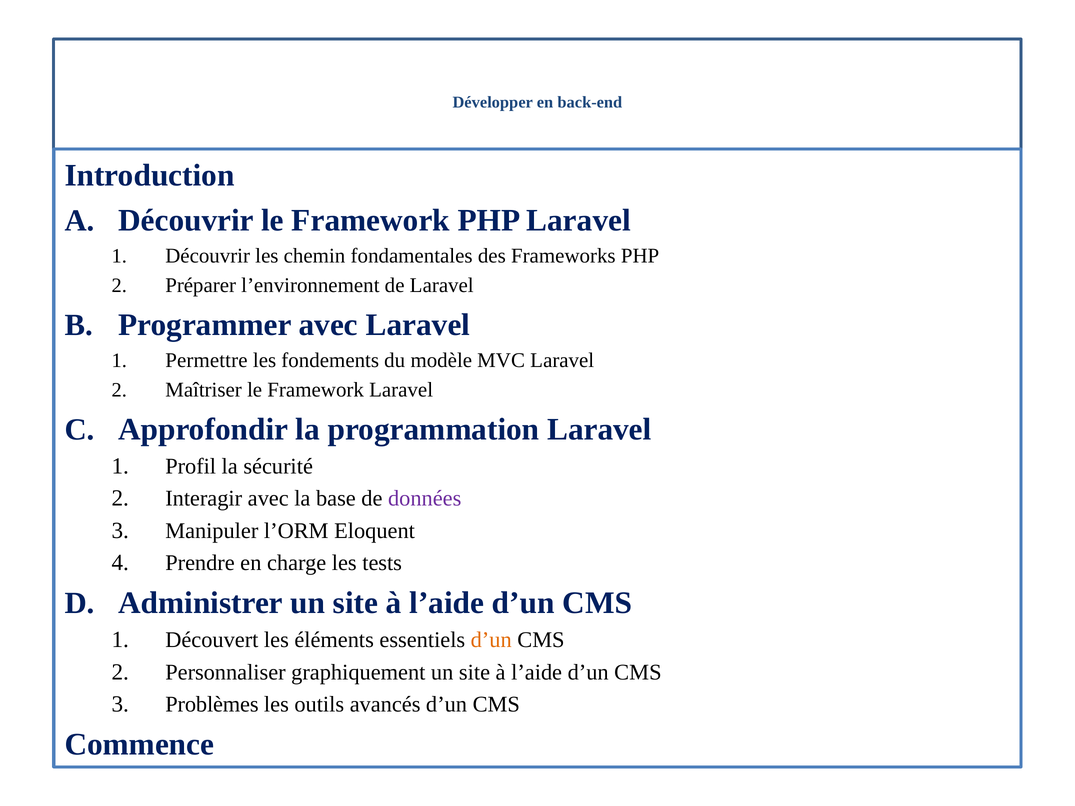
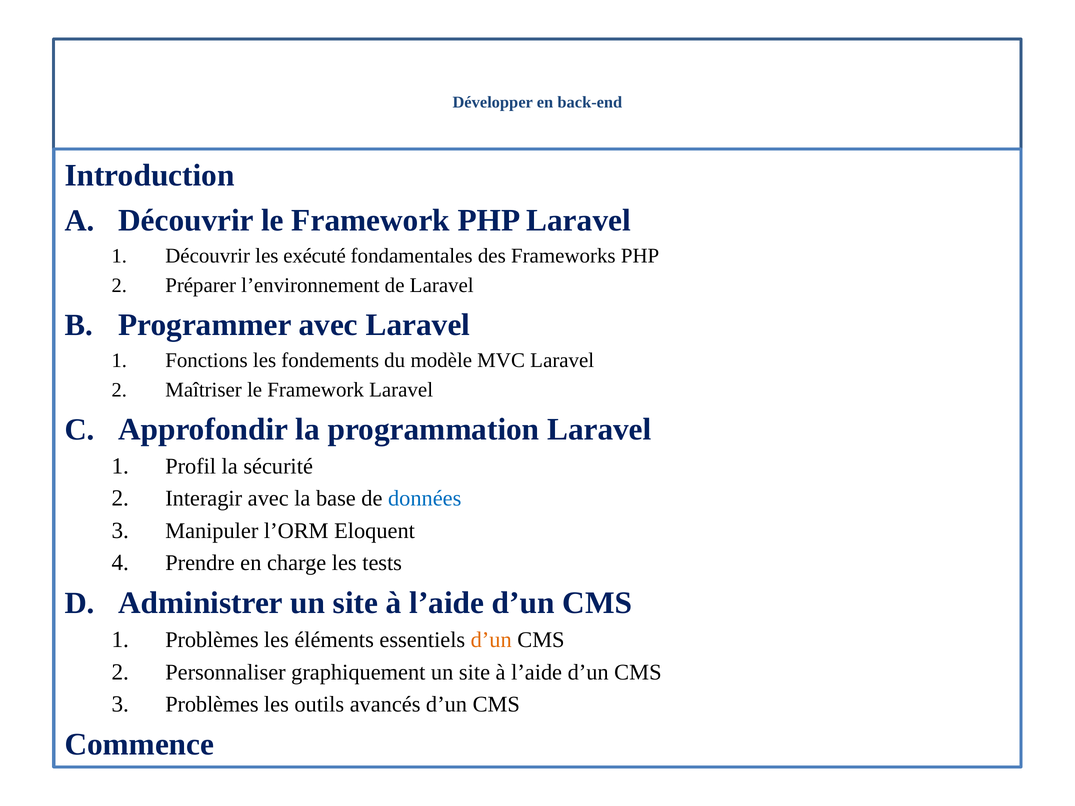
chemin: chemin -> exécuté
Permettre: Permettre -> Fonctions
données colour: purple -> blue
Découvert at (212, 640): Découvert -> Problèmes
